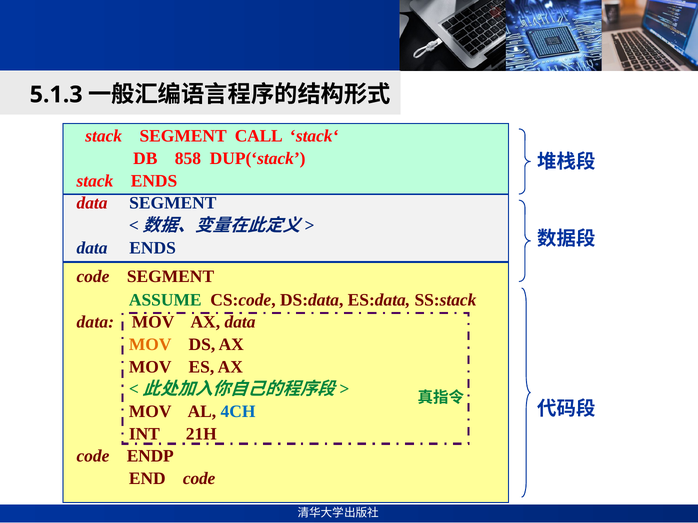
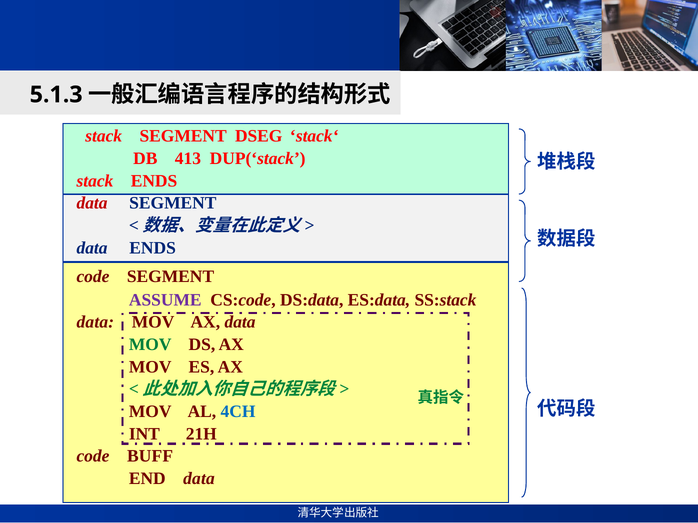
CALL: CALL -> DSEG
858: 858 -> 413
ASSUME colour: green -> purple
MOV at (150, 345) colour: orange -> green
ENDP: ENDP -> BUFF
END code: code -> data
